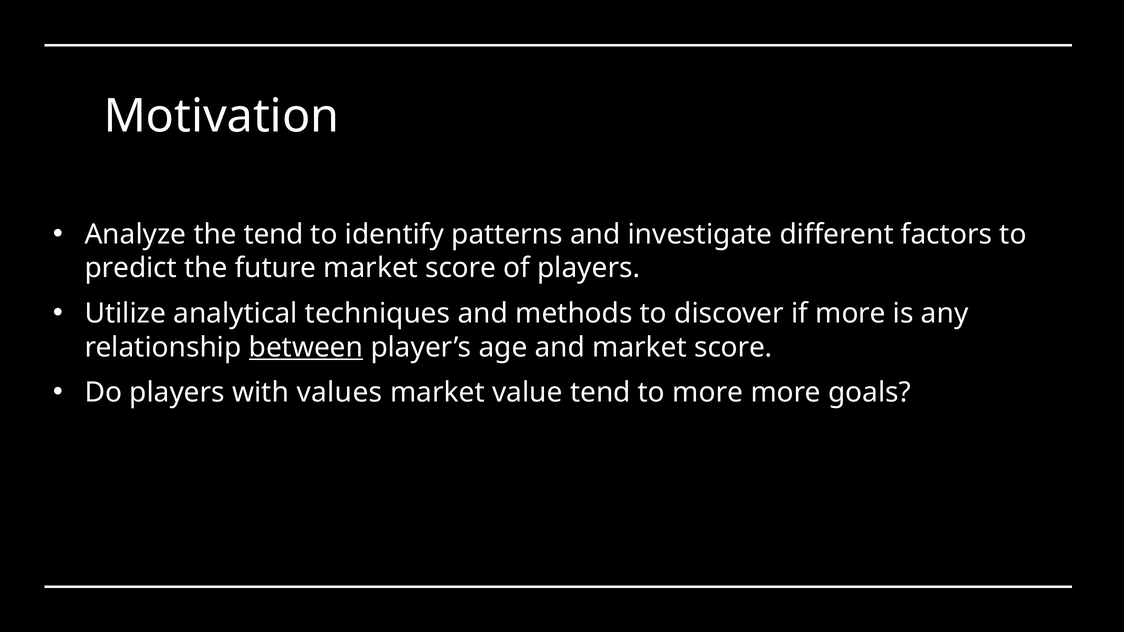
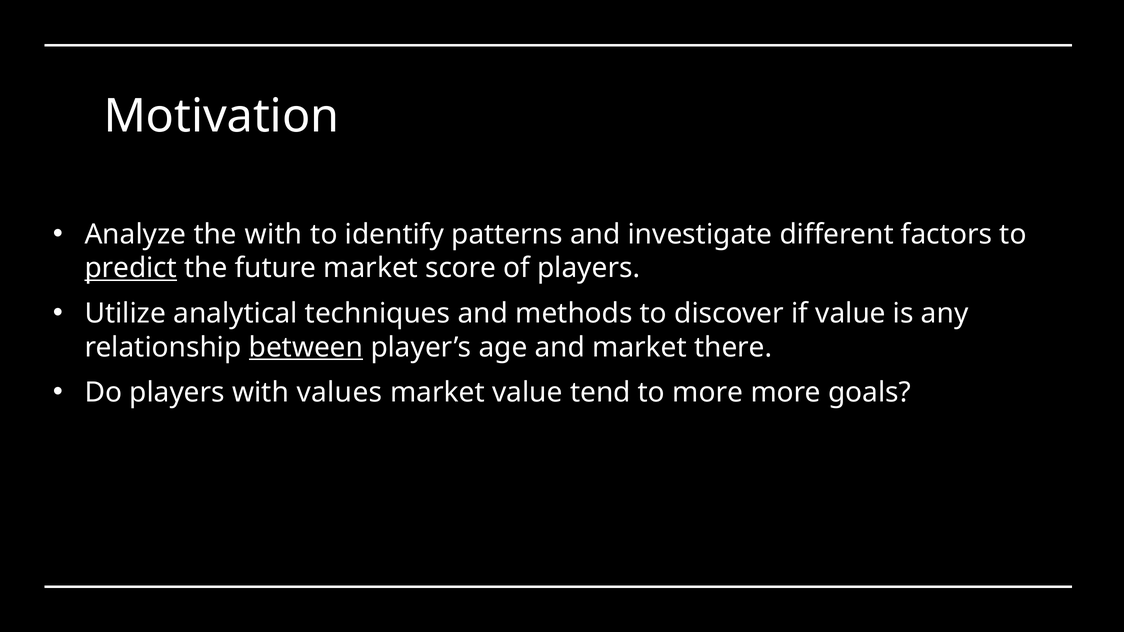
the tend: tend -> with
predict underline: none -> present
if more: more -> value
and market score: score -> there
